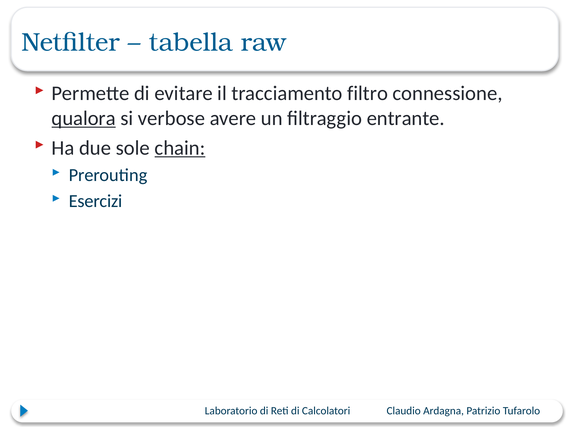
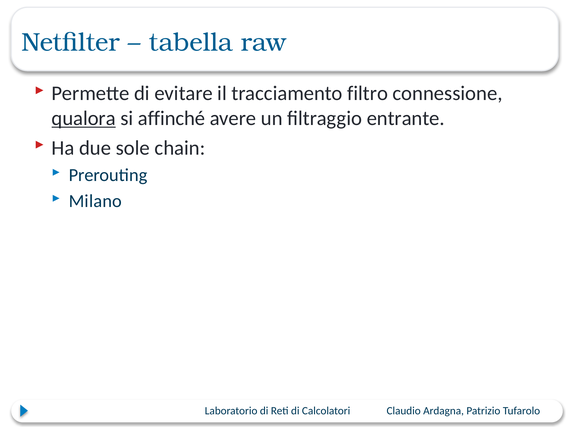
verbose: verbose -> affinché
chain underline: present -> none
Esercizi: Esercizi -> Milano
